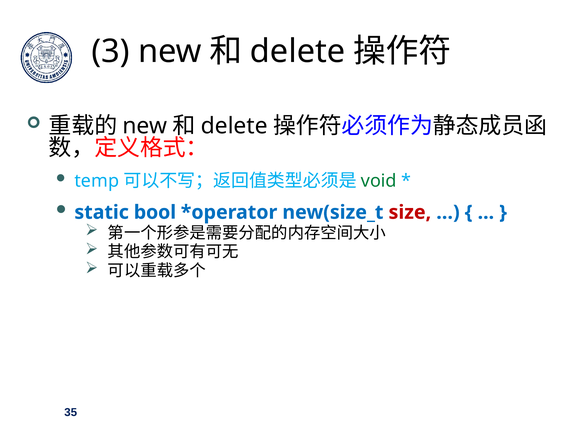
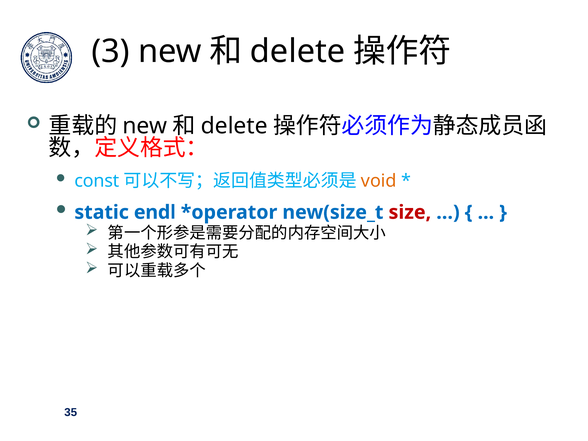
temp: temp -> const
void colour: green -> orange
bool: bool -> endl
